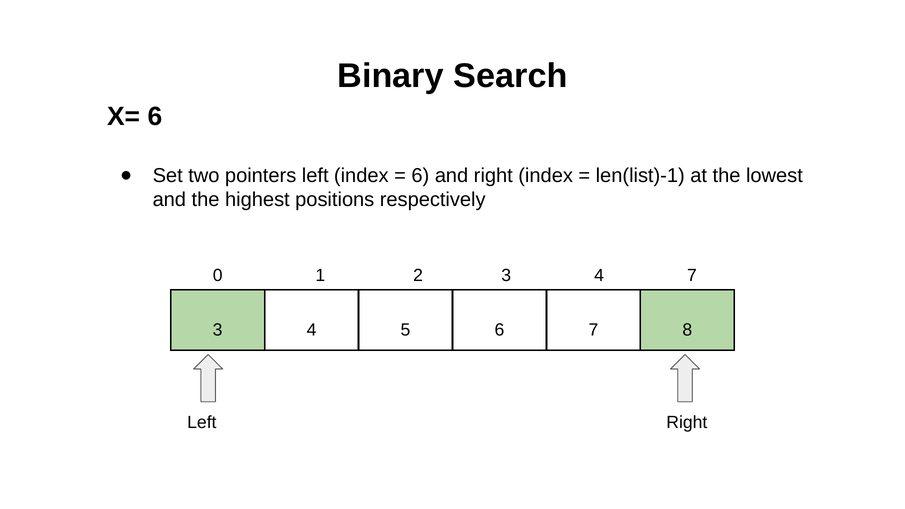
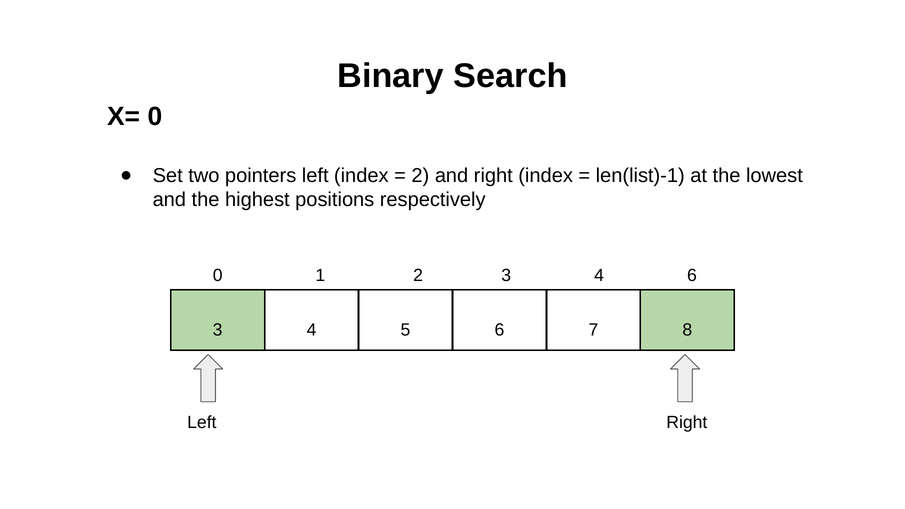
X= 6: 6 -> 0
6 at (420, 176): 6 -> 2
4 7: 7 -> 6
